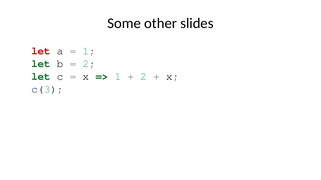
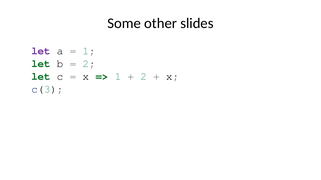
let at (41, 51) colour: red -> purple
